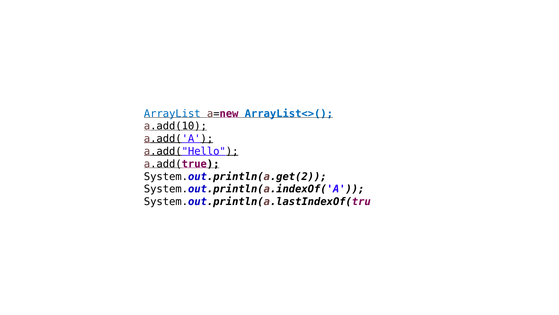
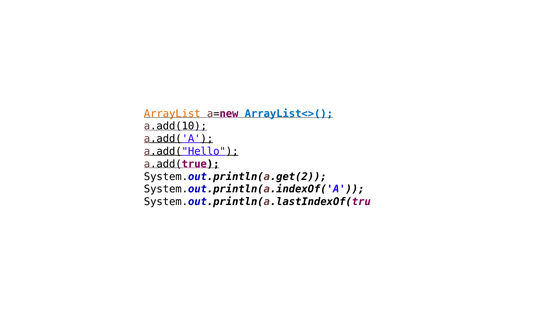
ArrayList colour: blue -> orange
